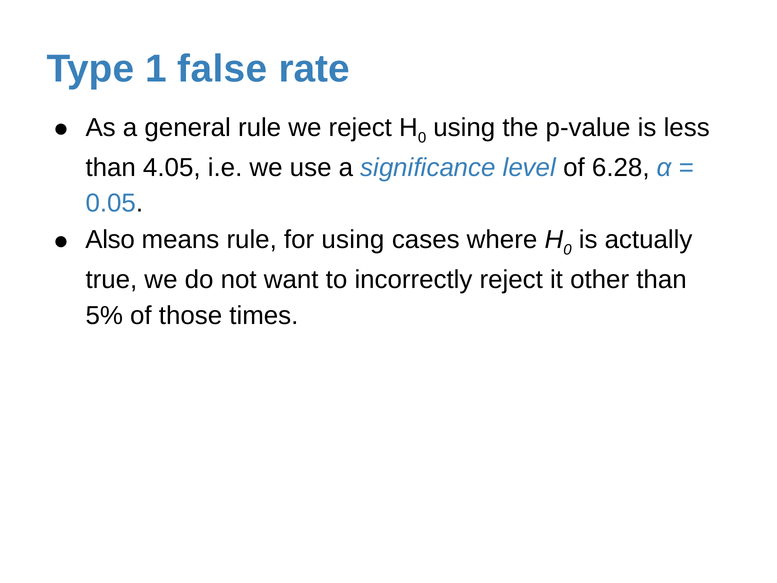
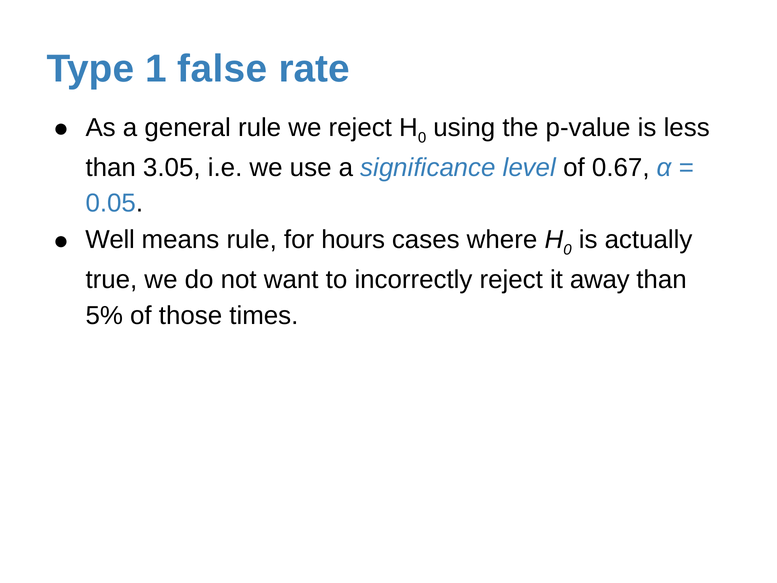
4.05: 4.05 -> 3.05
6.28: 6.28 -> 0.67
Also: Also -> Well
for using: using -> hours
other: other -> away
